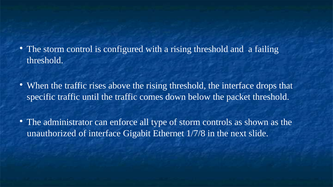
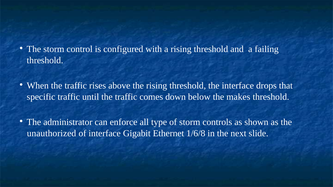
packet: packet -> makes
1/7/8: 1/7/8 -> 1/6/8
